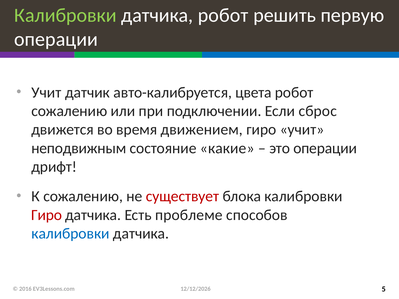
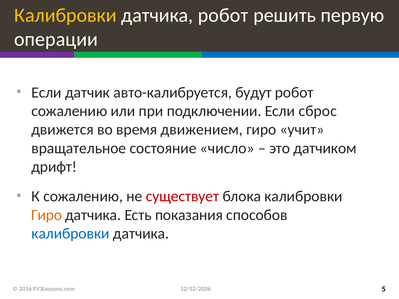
Калибровки at (65, 15) colour: light green -> yellow
Учит at (46, 93): Учит -> Если
цвета: цвета -> будут
неподвижным: неподвижным -> вращательное
какие: какие -> число
это операции: операции -> датчиком
Гиро at (47, 215) colour: red -> orange
проблеме: проблеме -> показания
